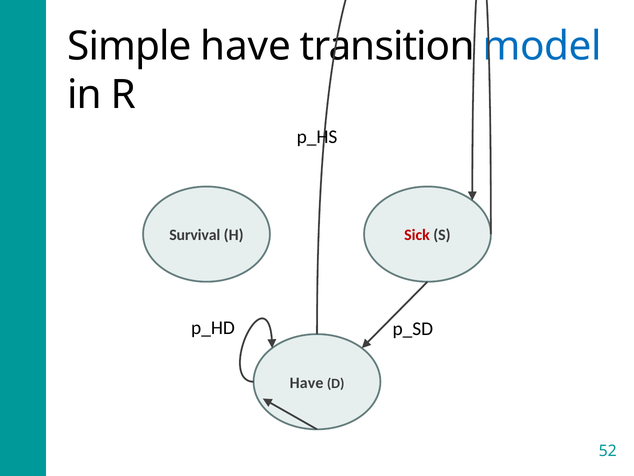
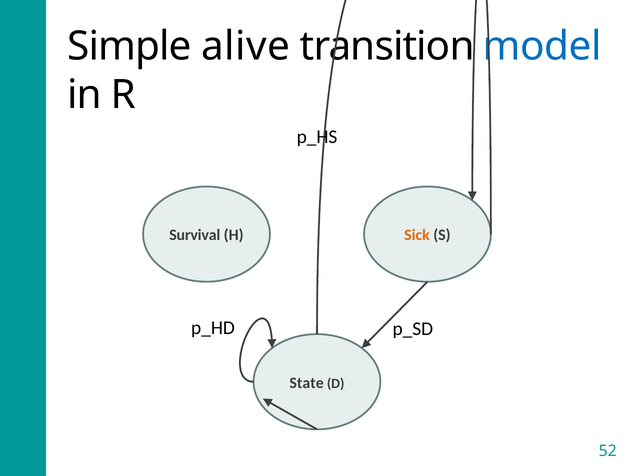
Simple have: have -> alive
Sick colour: red -> orange
Have at (307, 382): Have -> State
